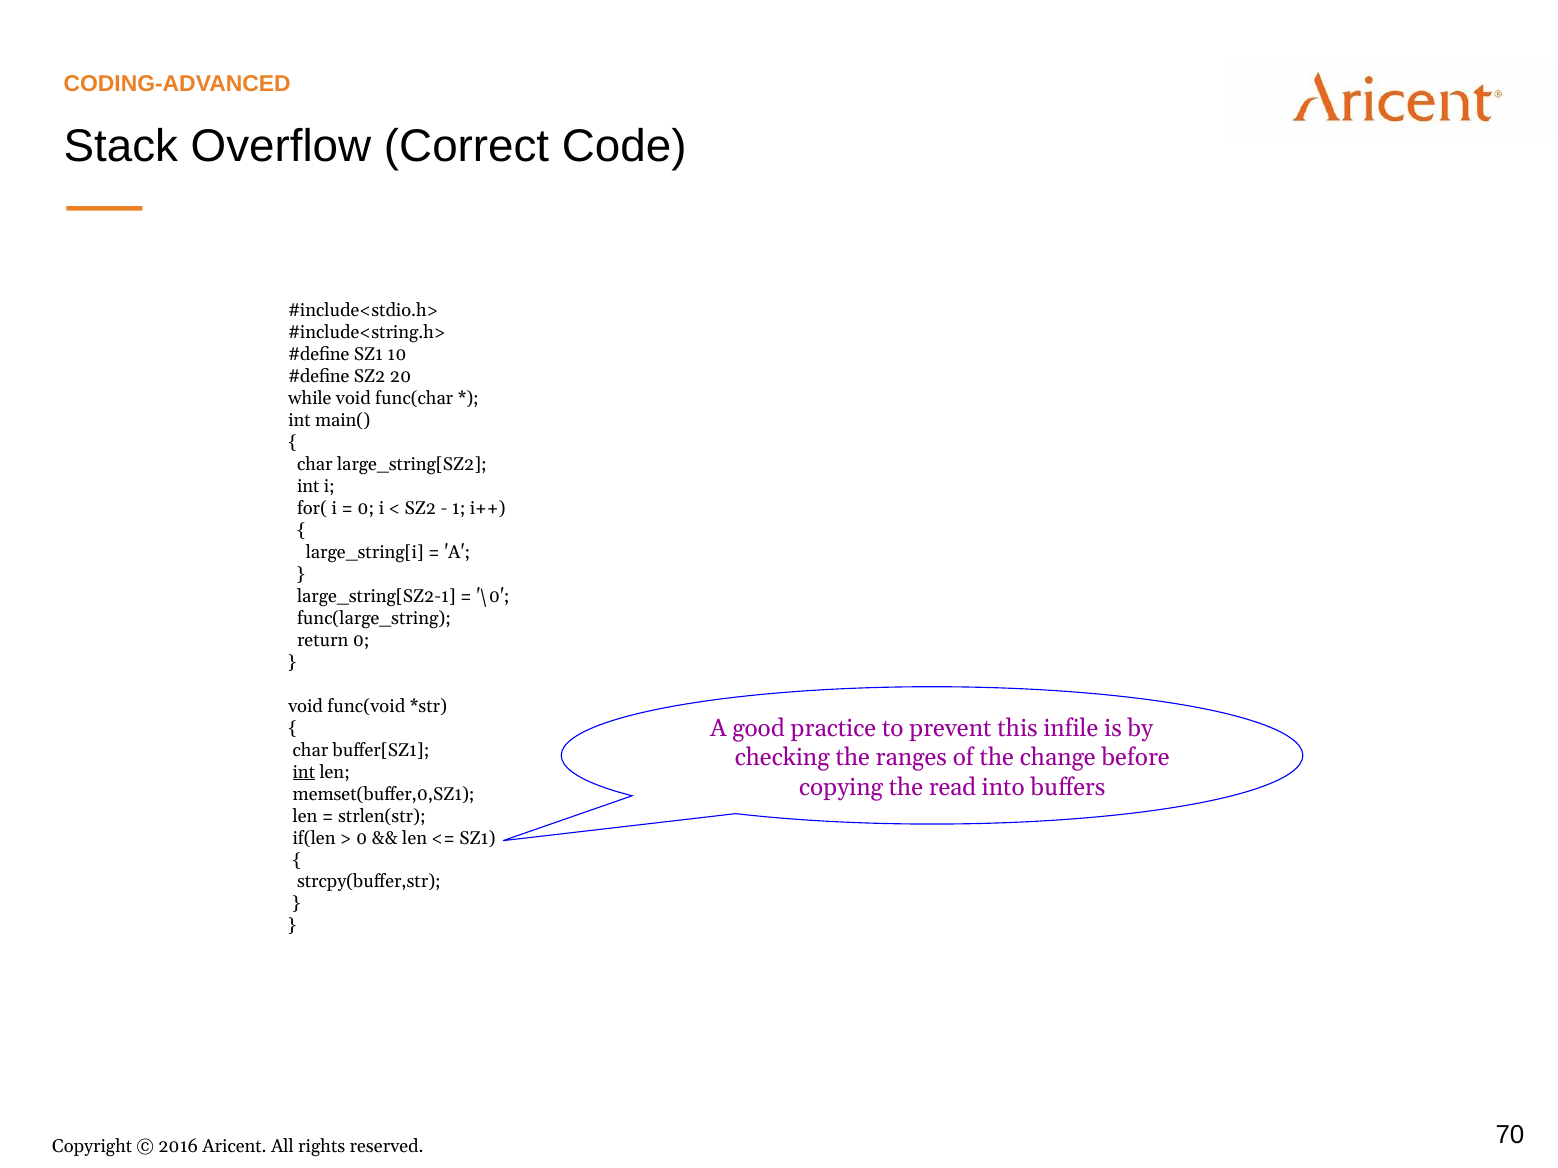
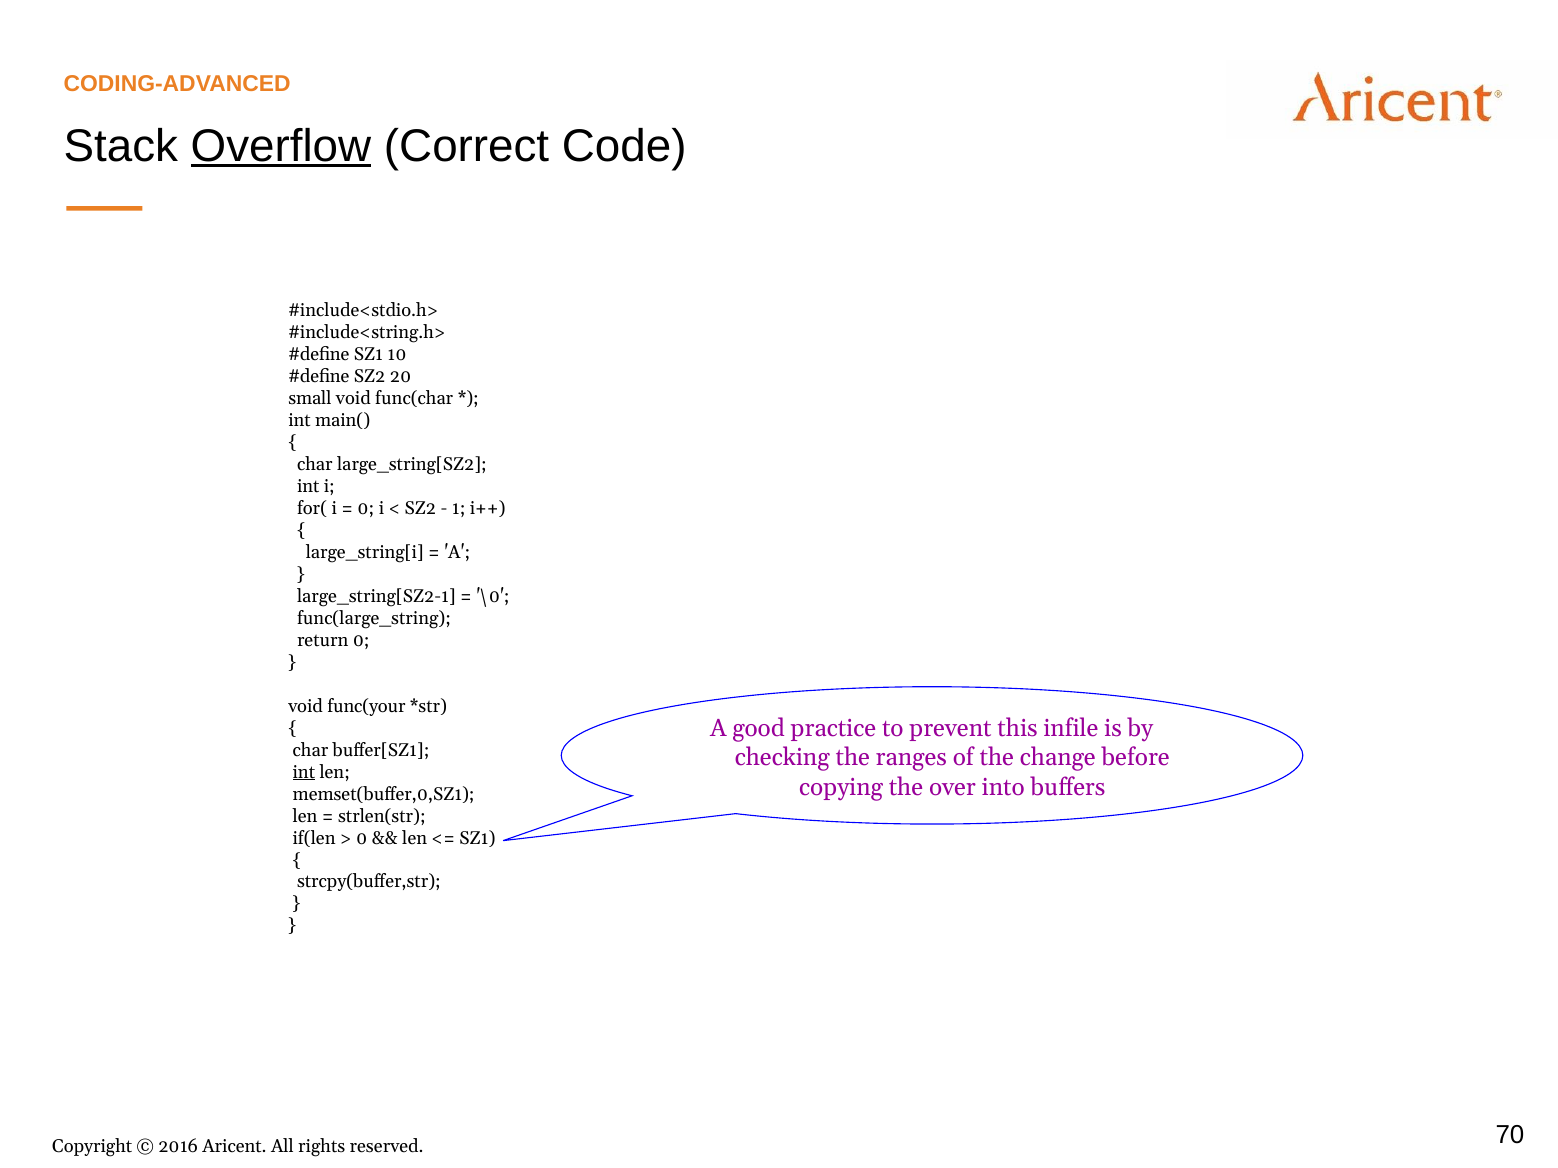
Overflow underline: none -> present
while: while -> small
func(void: func(void -> func(your
read: read -> over
